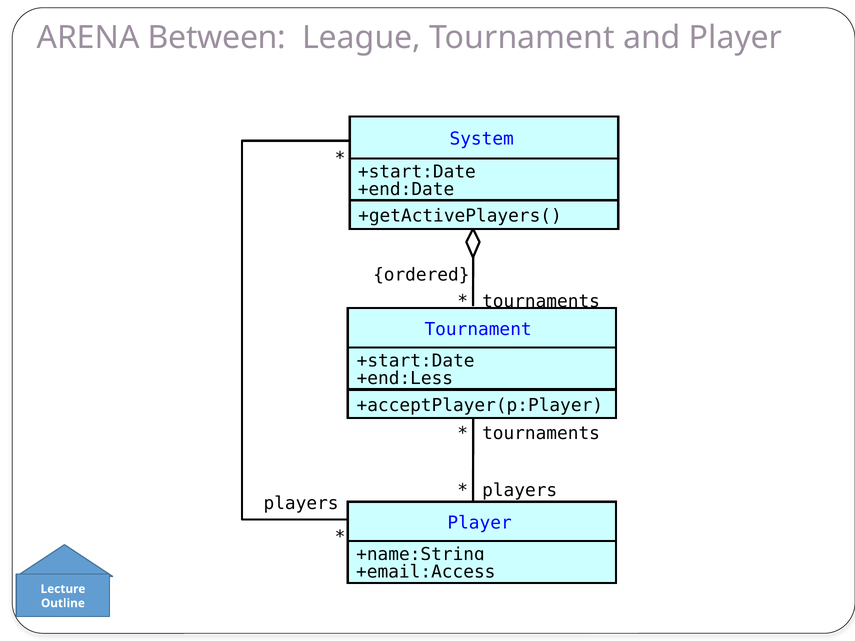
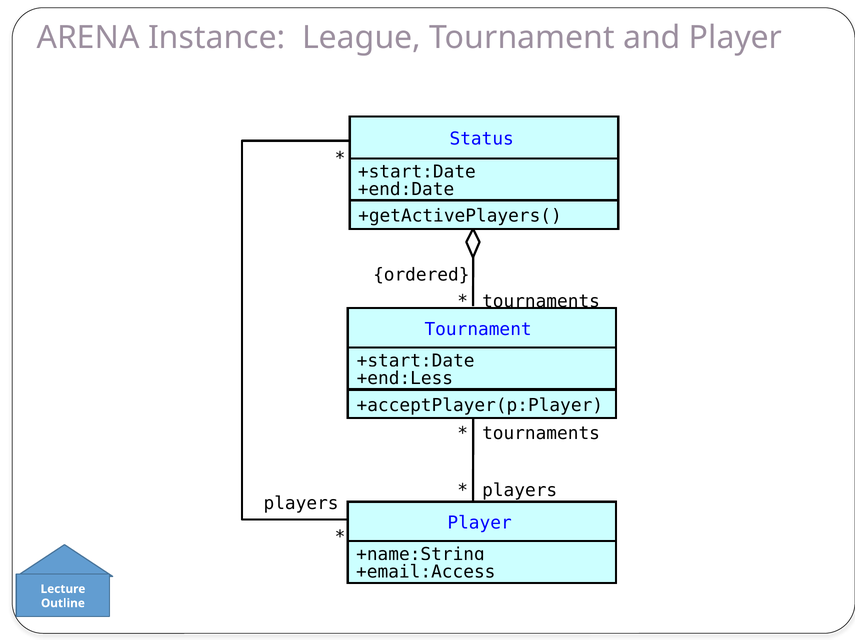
Between: Between -> Instance
System: System -> Status
